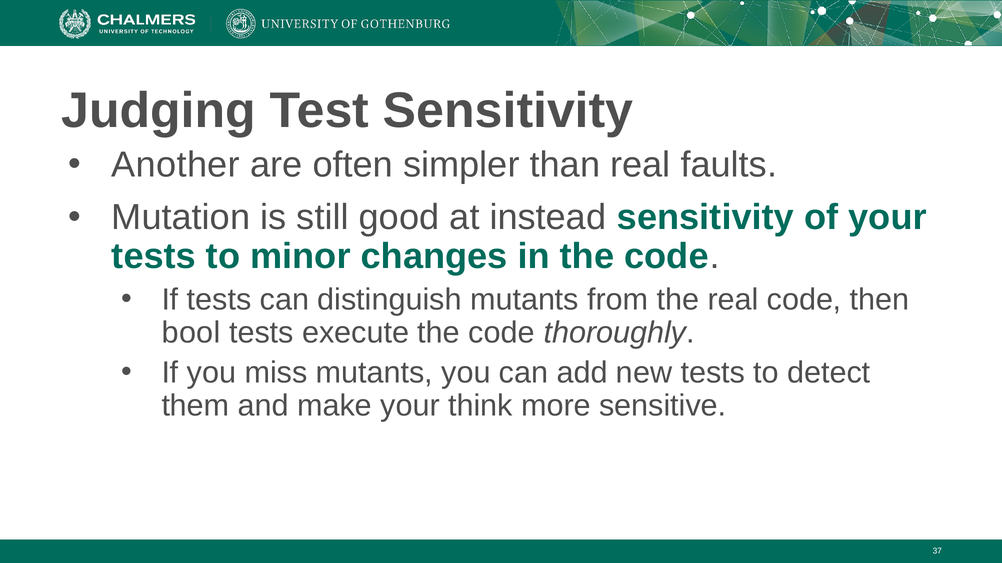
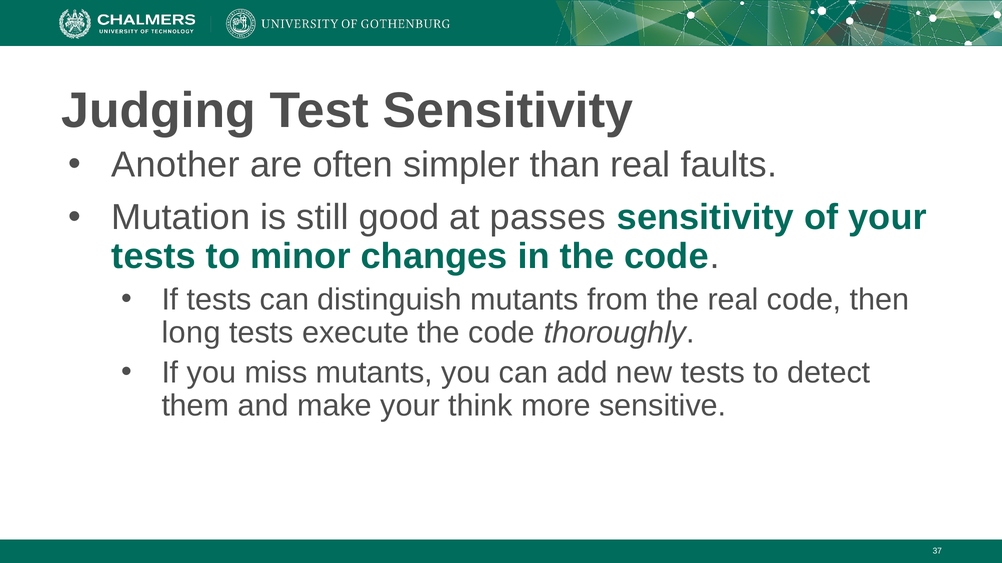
instead: instead -> passes
bool: bool -> long
